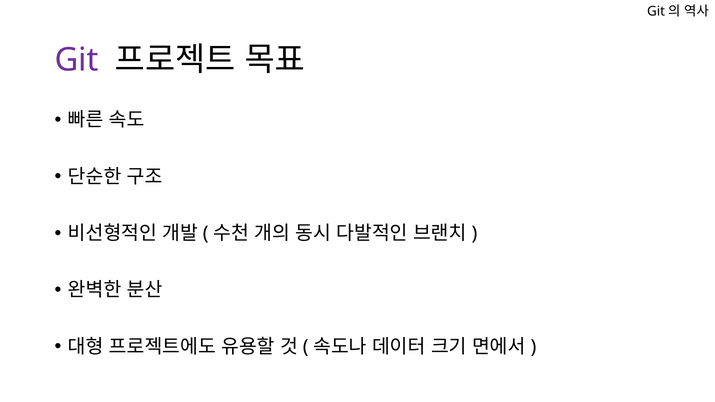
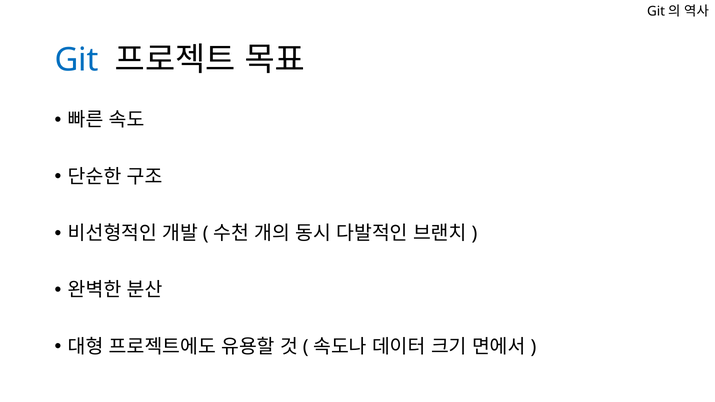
Git colour: purple -> blue
